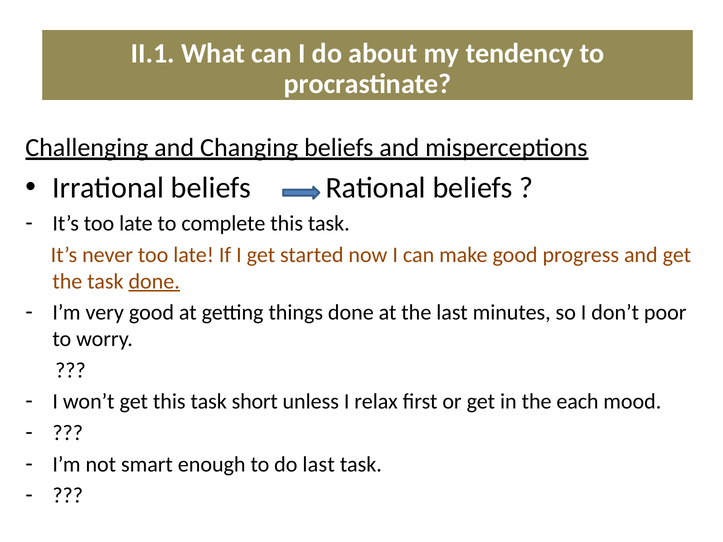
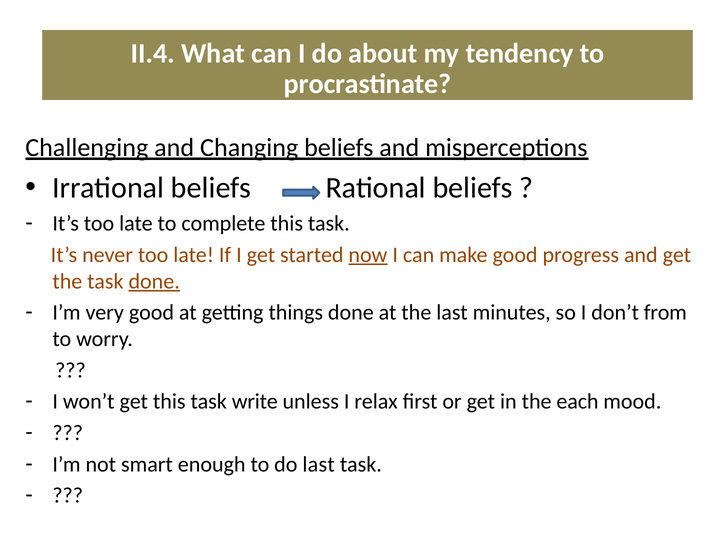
II.1: II.1 -> II.4
now underline: none -> present
poor: poor -> from
short: short -> write
